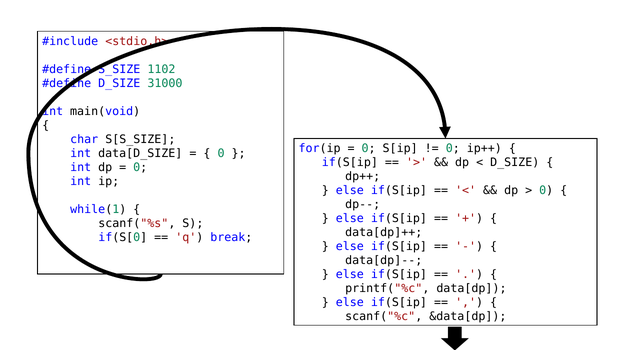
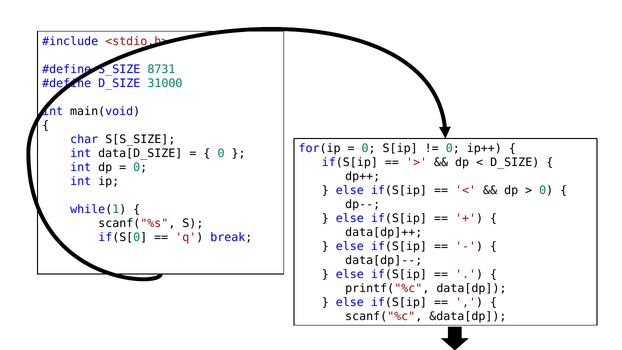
1102: 1102 -> 8731
